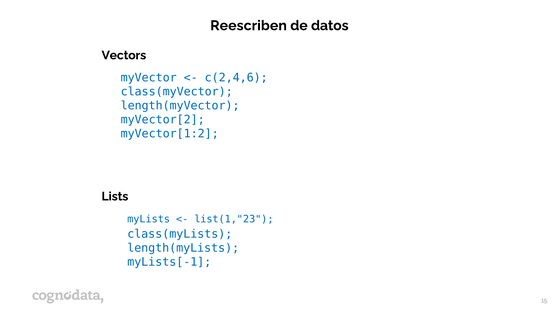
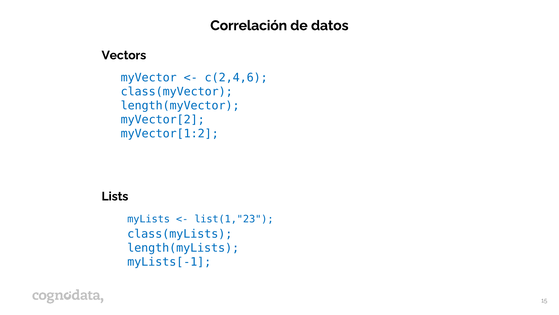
Reescriben: Reescriben -> Correlación
